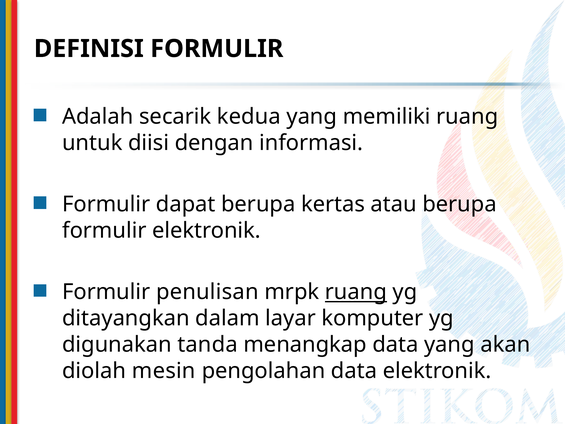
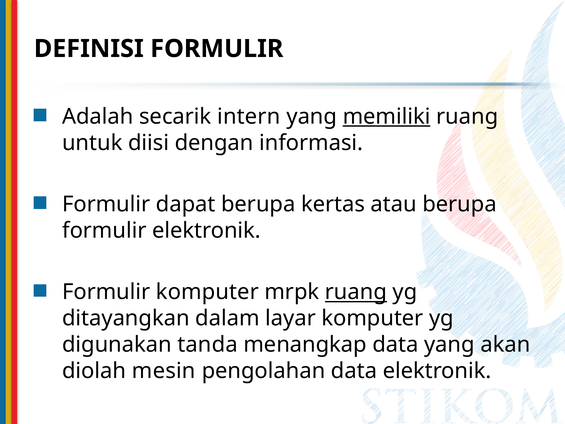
kedua: kedua -> intern
memiliki underline: none -> present
Formulir penulisan: penulisan -> komputer
